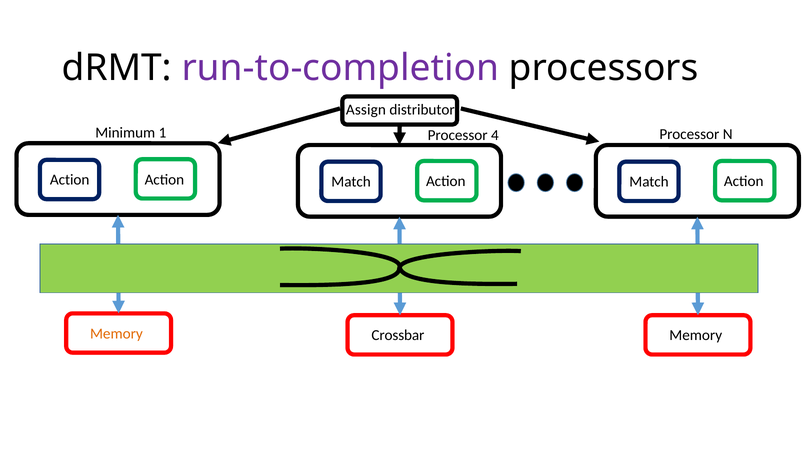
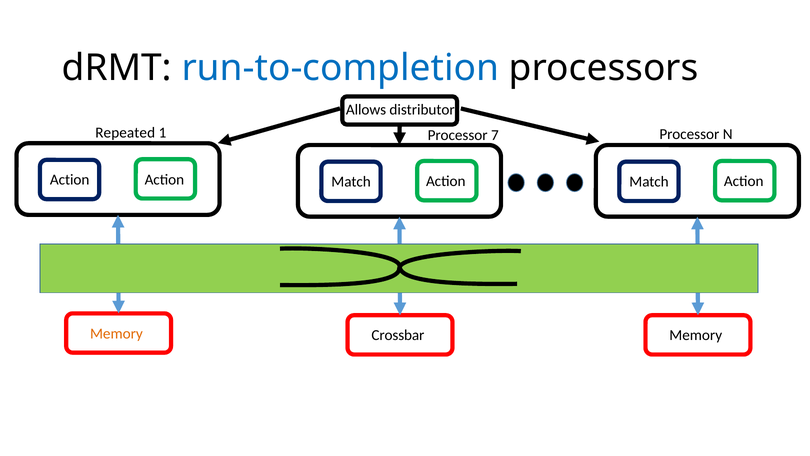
run-to-completion colour: purple -> blue
Assign: Assign -> Allows
Minimum: Minimum -> Repeated
4: 4 -> 7
